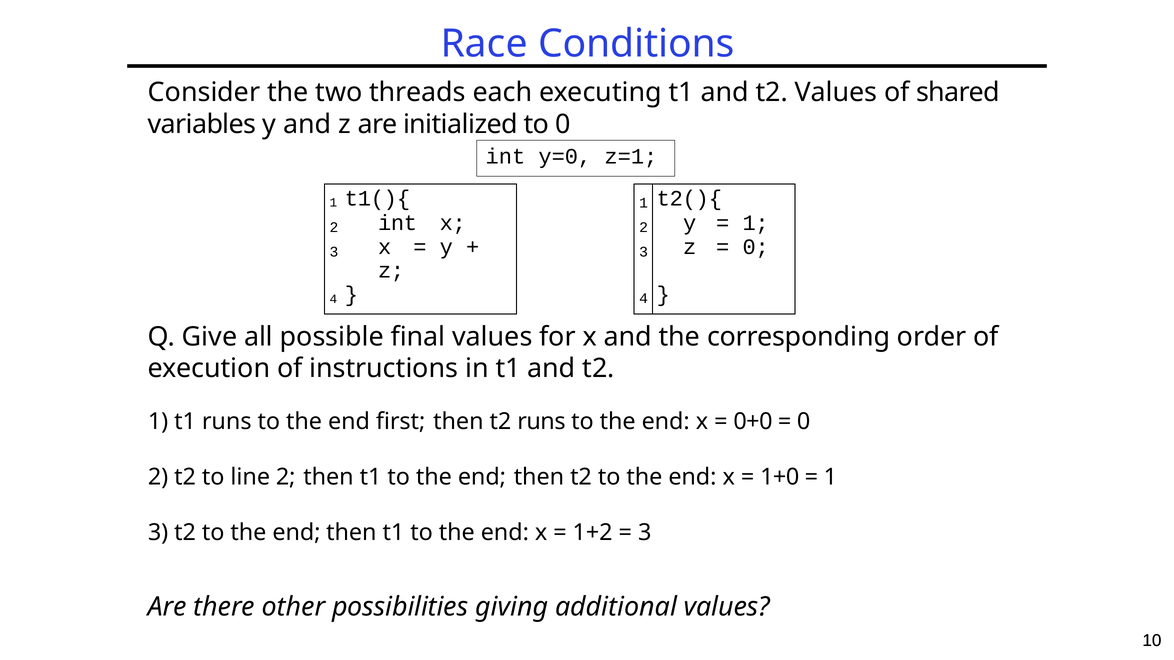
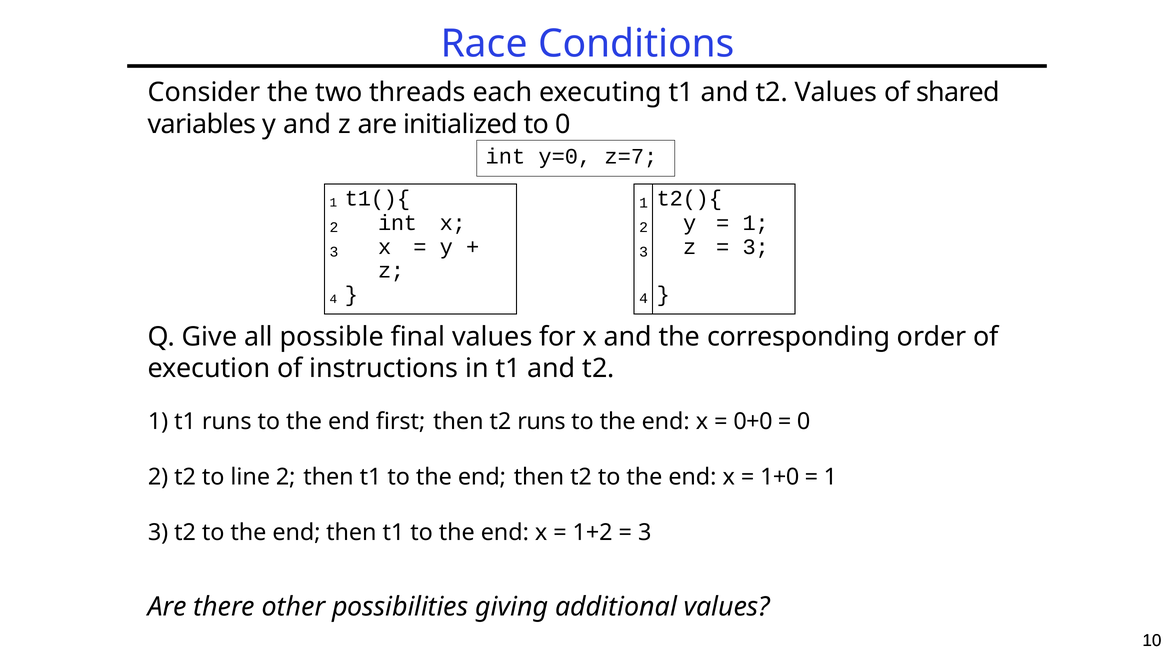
z=1: z=1 -> z=7
0 at (756, 247): 0 -> 3
